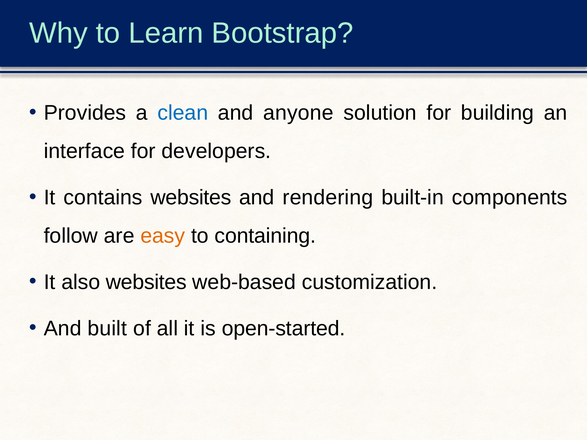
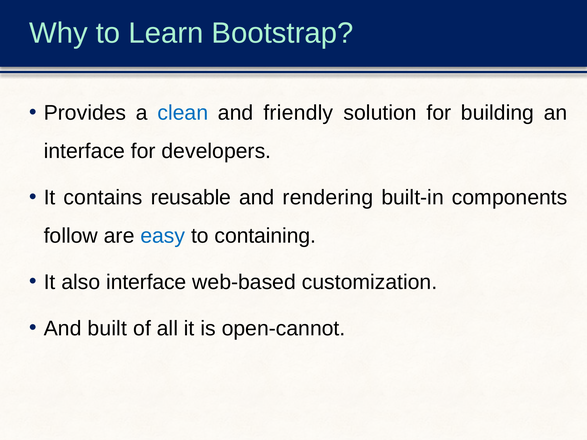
anyone: anyone -> friendly
contains websites: websites -> reusable
easy colour: orange -> blue
also websites: websites -> interface
open-started: open-started -> open-cannot
